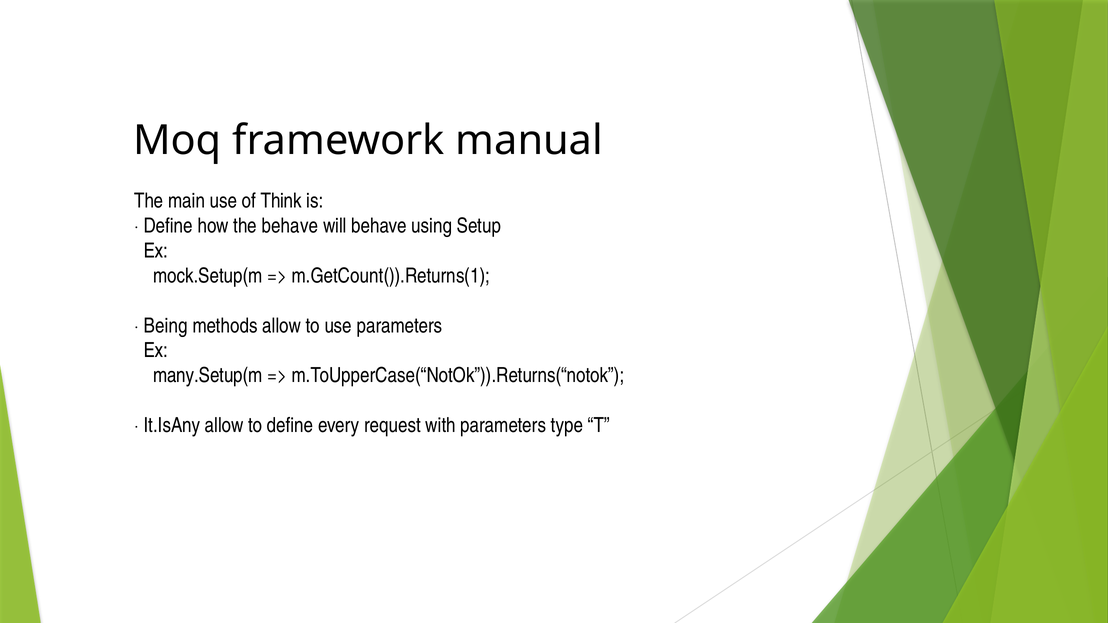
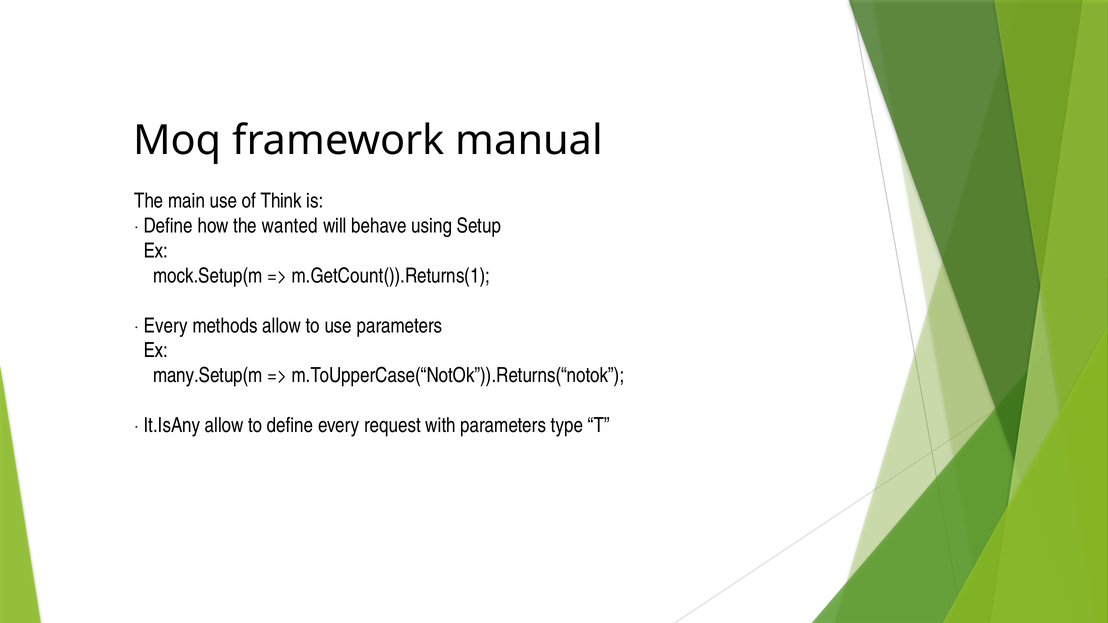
the behave: behave -> wanted
Being at (166, 326): Being -> Every
